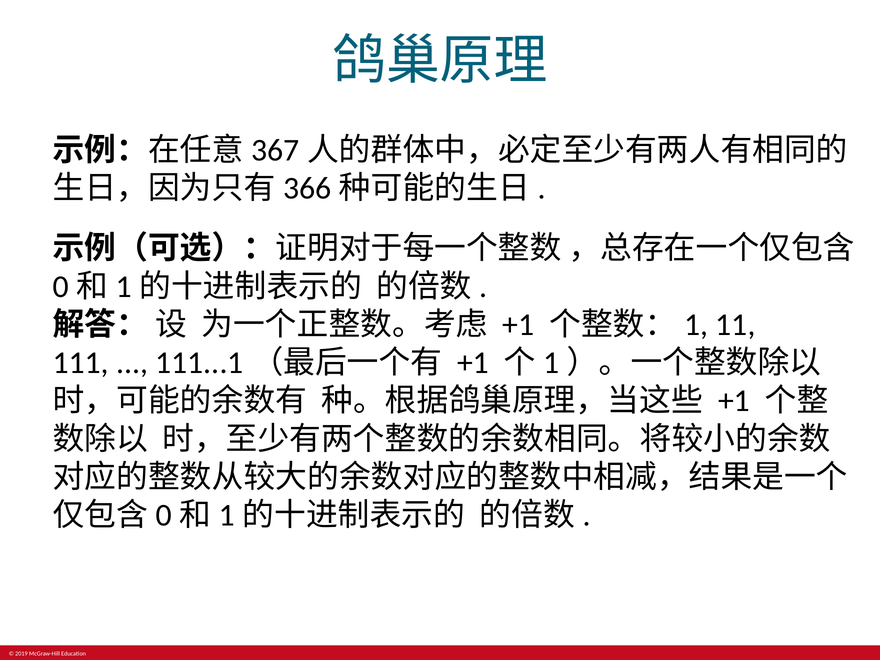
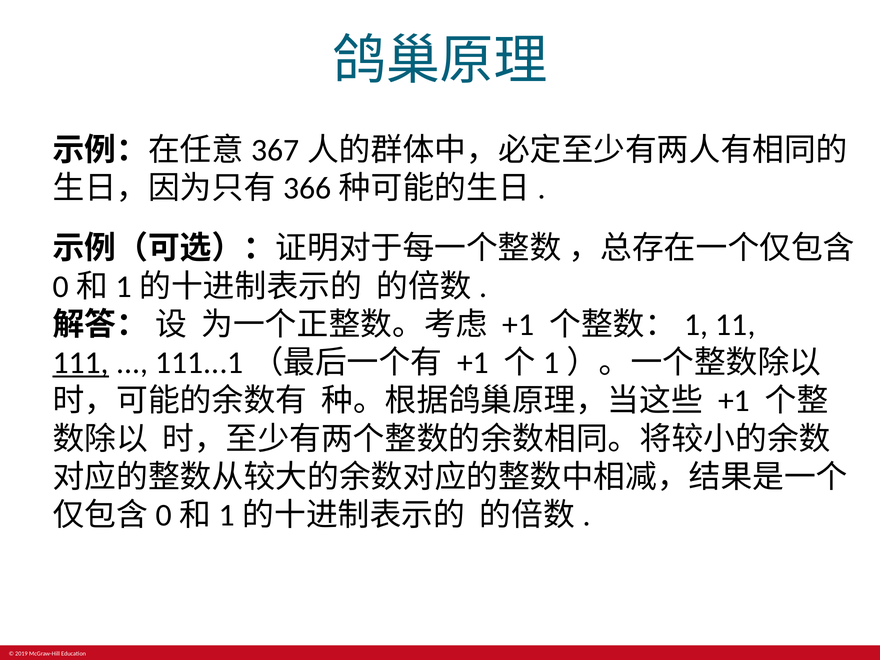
111 underline: none -> present
